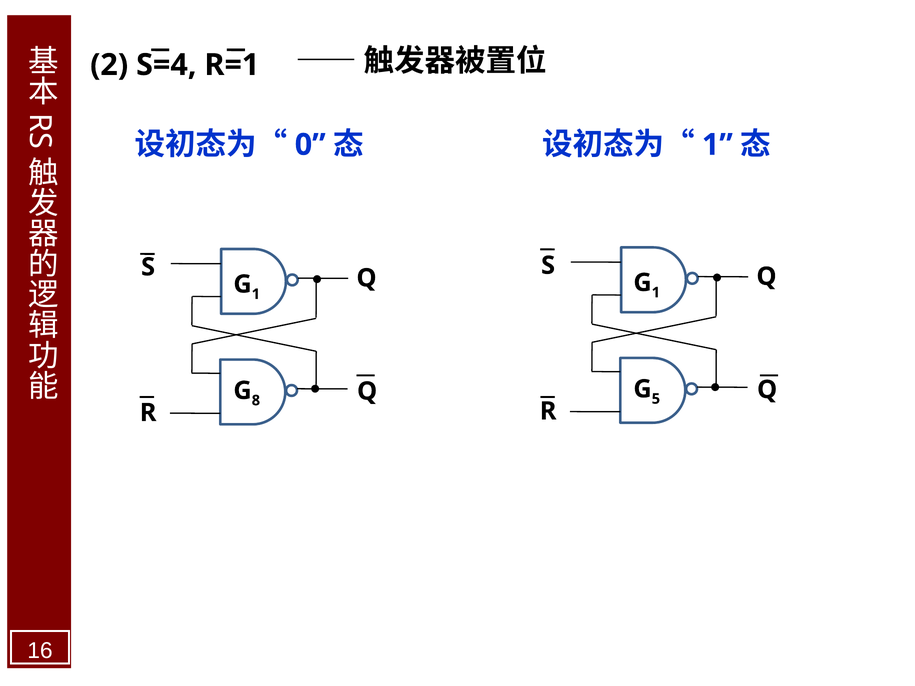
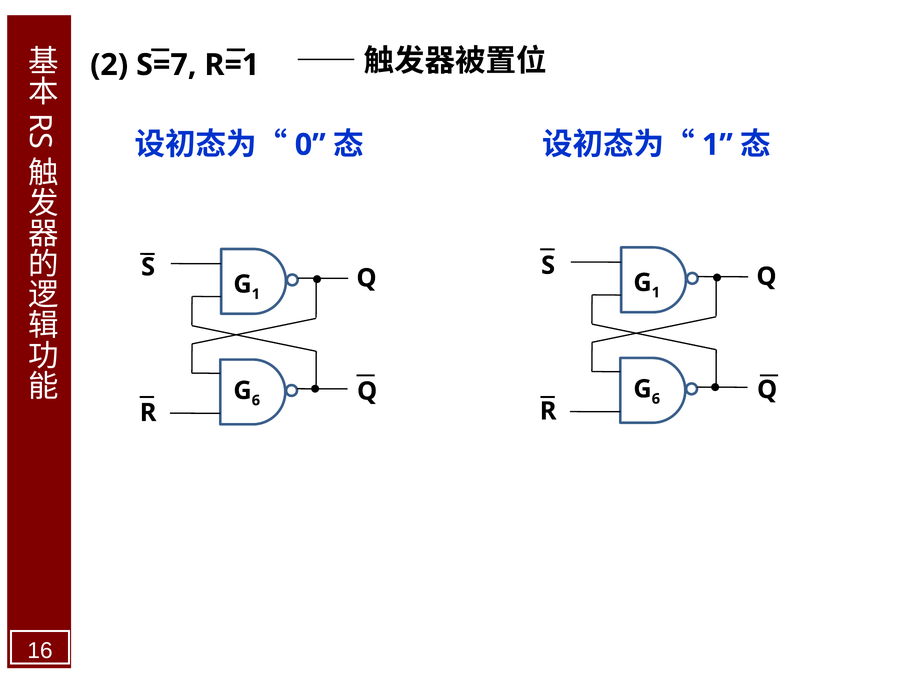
S=4: S=4 -> S=7
5 at (656, 399): 5 -> 6
8 at (256, 401): 8 -> 6
